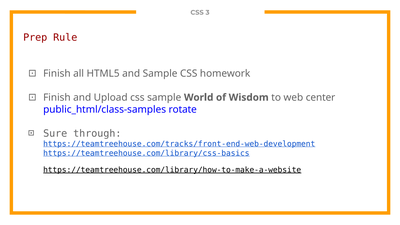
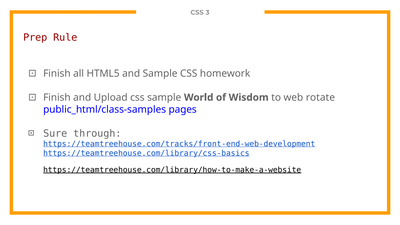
center: center -> rotate
rotate: rotate -> pages
